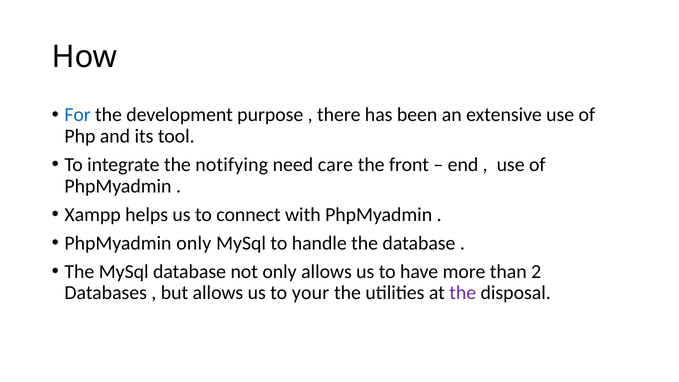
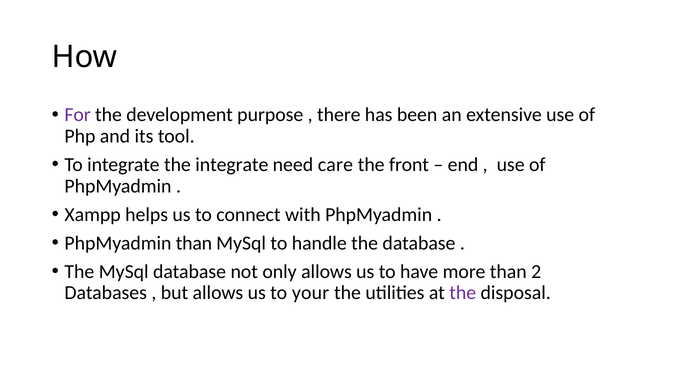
For colour: blue -> purple
the notifying: notifying -> integrate
PhpMyadmin only: only -> than
